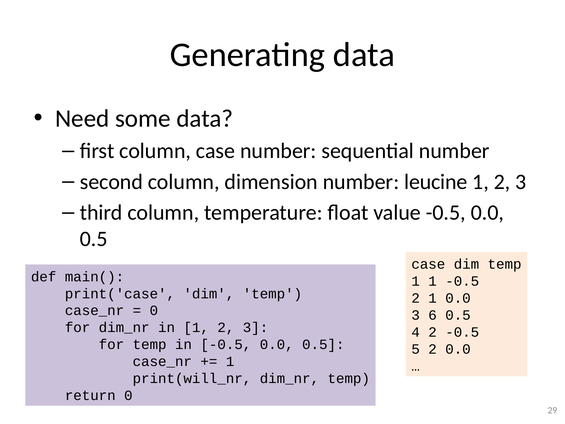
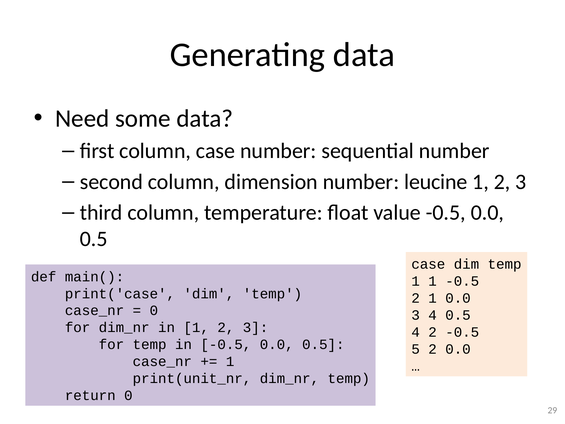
3 6: 6 -> 4
print(will_nr: print(will_nr -> print(unit_nr
